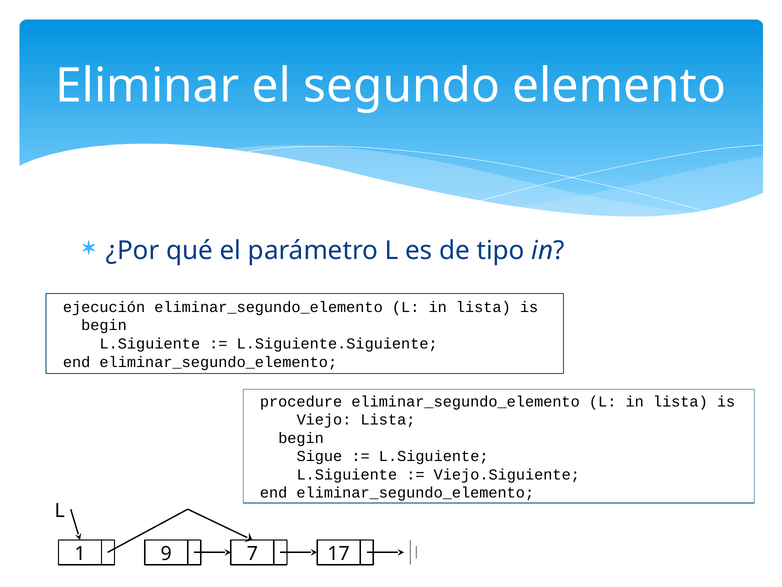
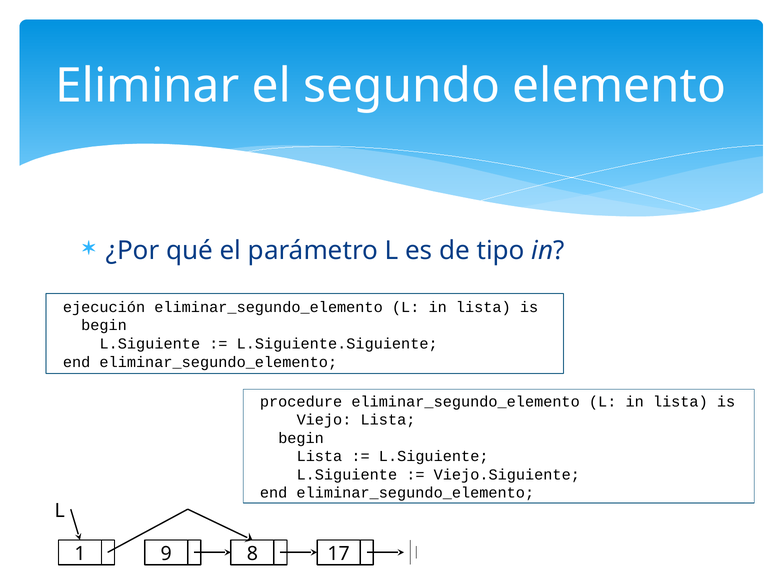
Sigue at (319, 456): Sigue -> Lista
7: 7 -> 8
